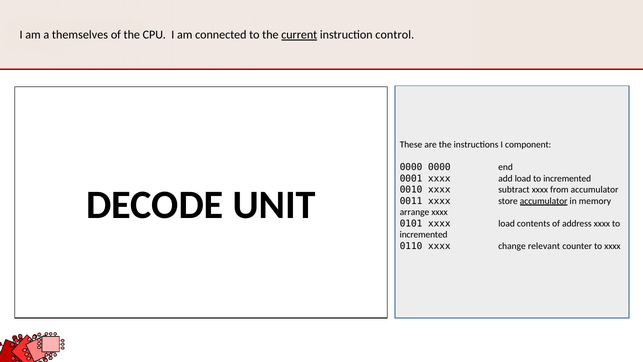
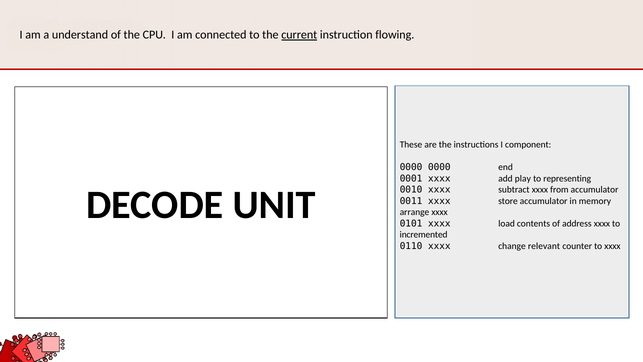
themselves: themselves -> understand
control: control -> flowing
add load: load -> play
incremented at (567, 178): incremented -> representing
accumulator at (544, 201) underline: present -> none
